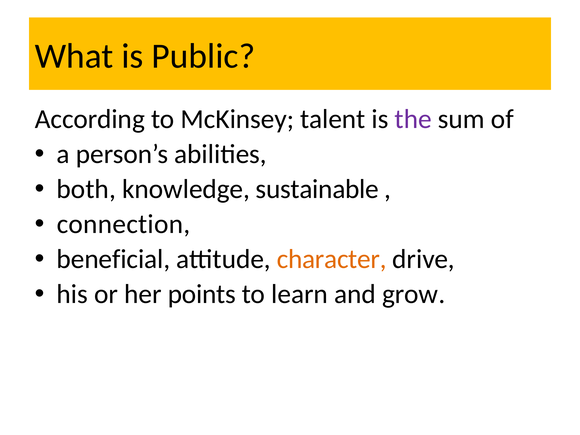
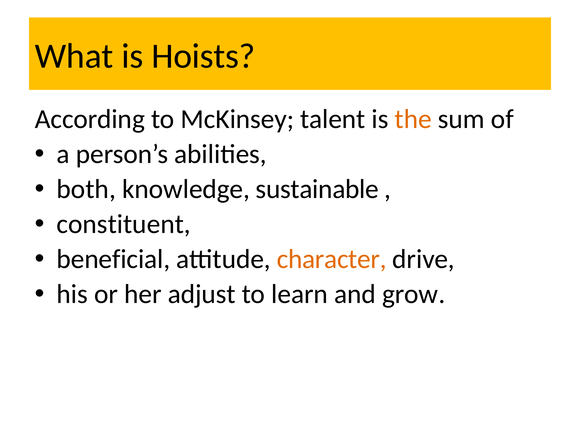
Public: Public -> Hoists
the colour: purple -> orange
connection: connection -> constituent
points: points -> adjust
